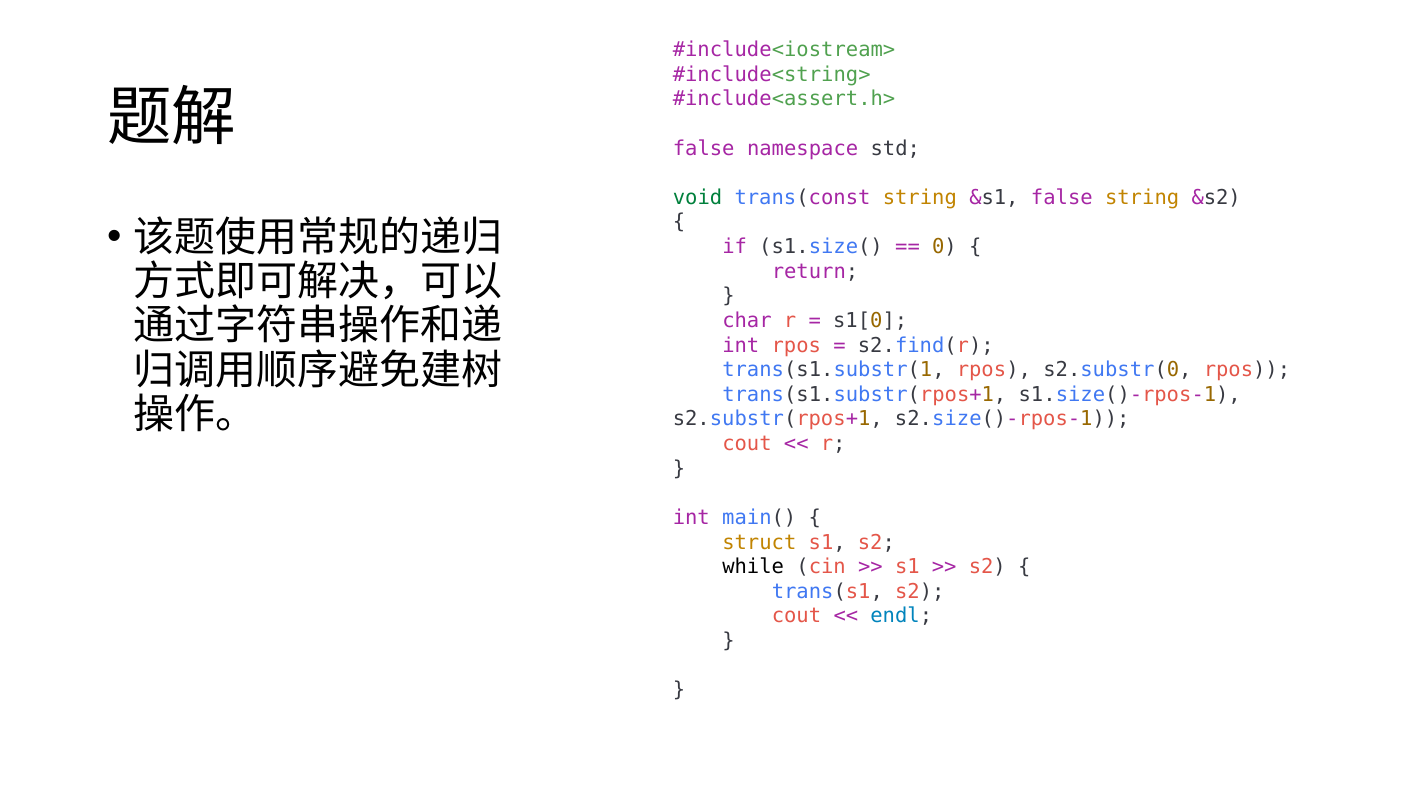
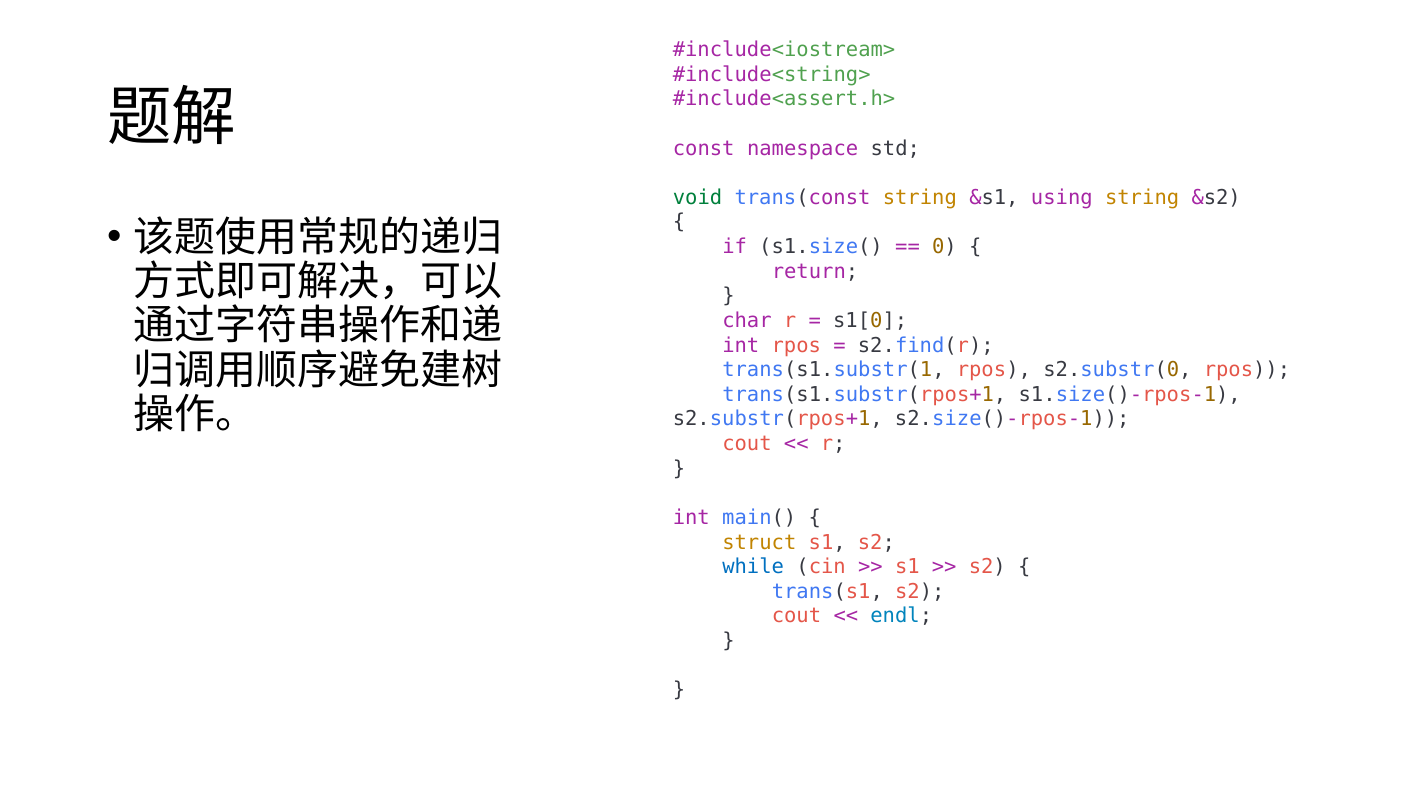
false at (704, 148): false -> const
&s1 false: false -> using
while colour: black -> blue
